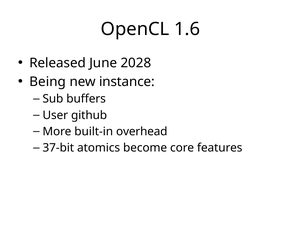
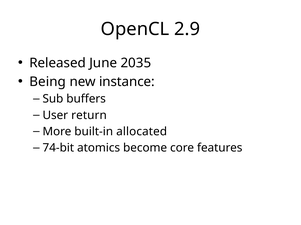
1.6: 1.6 -> 2.9
2028: 2028 -> 2035
github: github -> return
overhead: overhead -> allocated
37-bit: 37-bit -> 74-bit
